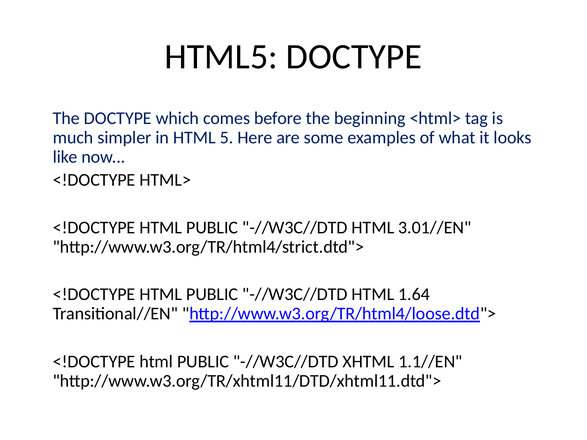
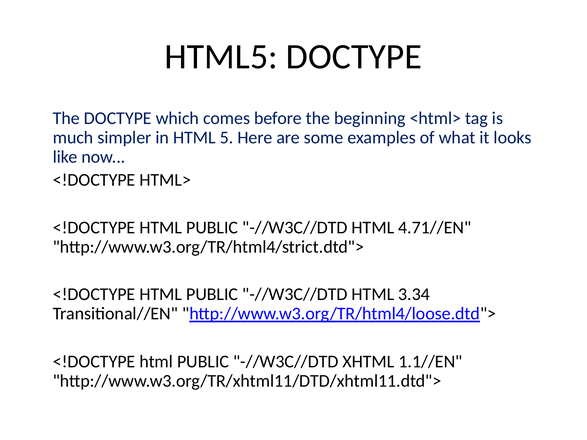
3.01//EN: 3.01//EN -> 4.71//EN
1.64: 1.64 -> 3.34
